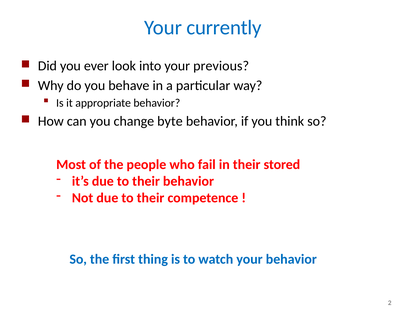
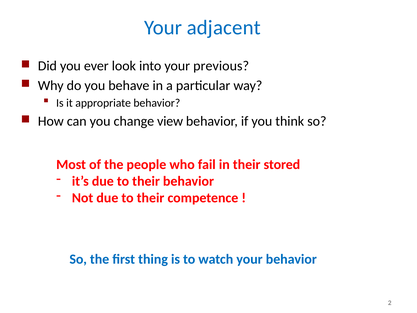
currently: currently -> adjacent
byte: byte -> view
